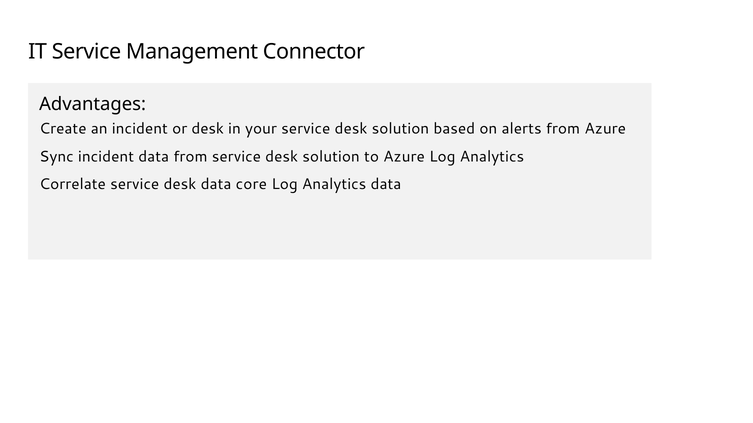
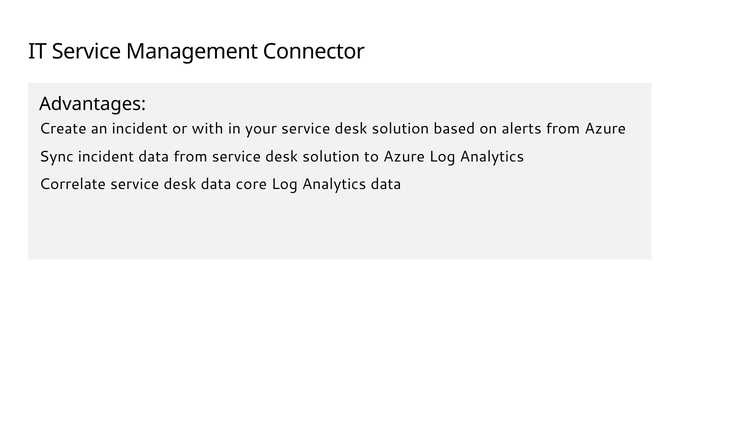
or desk: desk -> with
